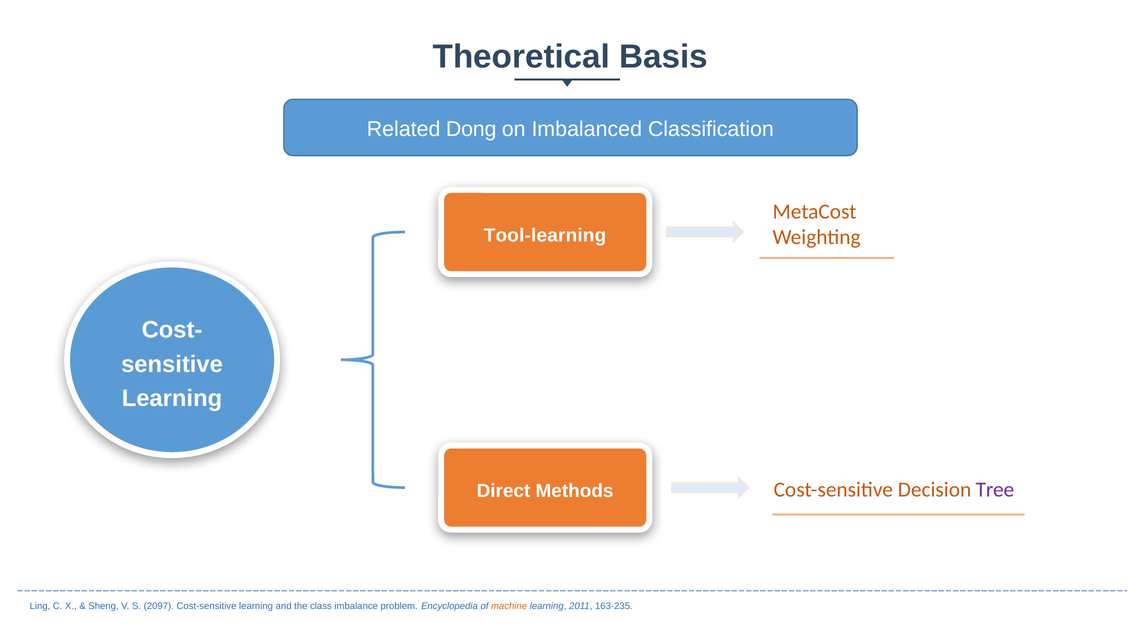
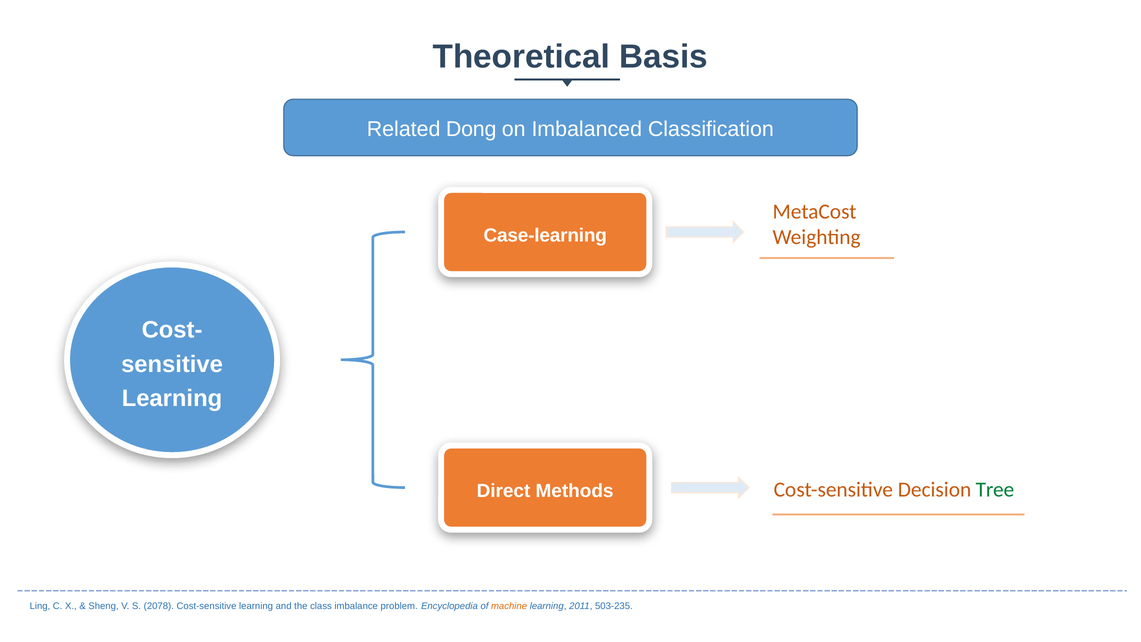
Tool-learning: Tool-learning -> Case-learning
Tree colour: purple -> green
2097: 2097 -> 2078
163-235: 163-235 -> 503-235
